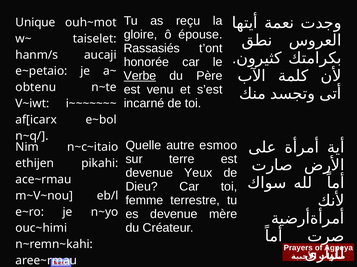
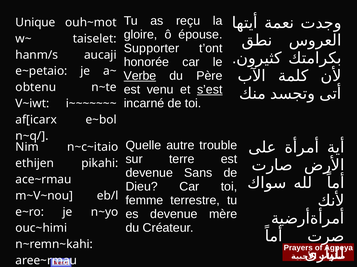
Rassasiés: Rassasiés -> Supporter
s’est underline: none -> present
esmoo: esmoo -> trouble
Yeux: Yeux -> Sans
